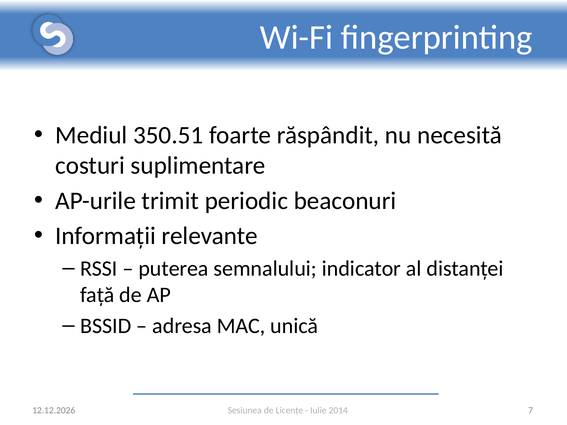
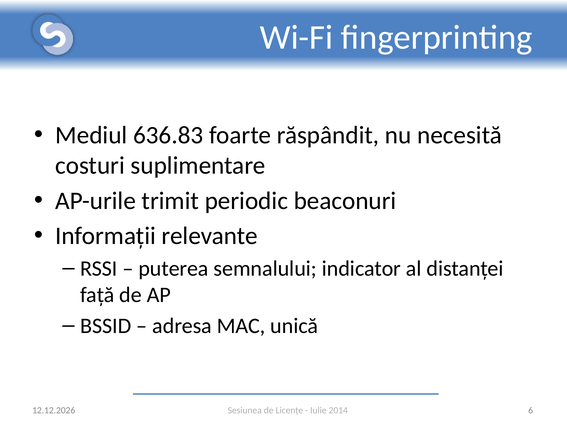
350.51: 350.51 -> 636.83
7: 7 -> 6
